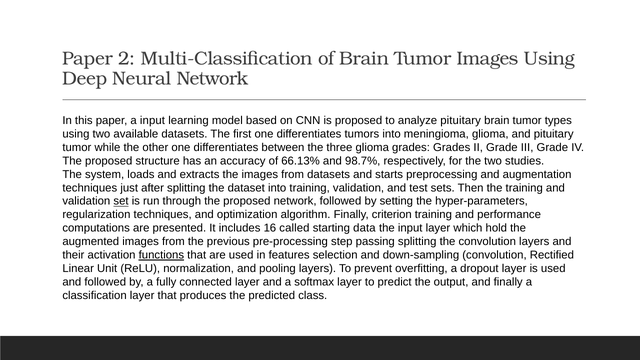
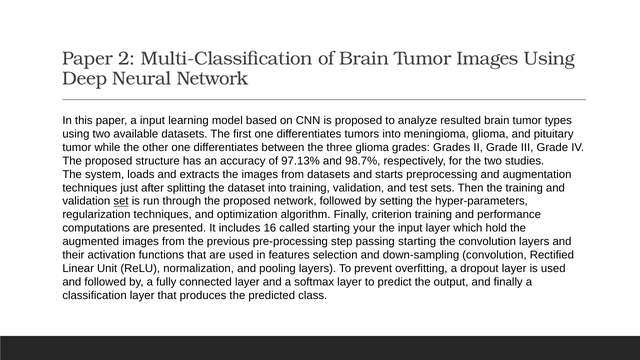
analyze pituitary: pituitary -> resulted
66.13%: 66.13% -> 97.13%
data: data -> your
passing splitting: splitting -> starting
functions underline: present -> none
